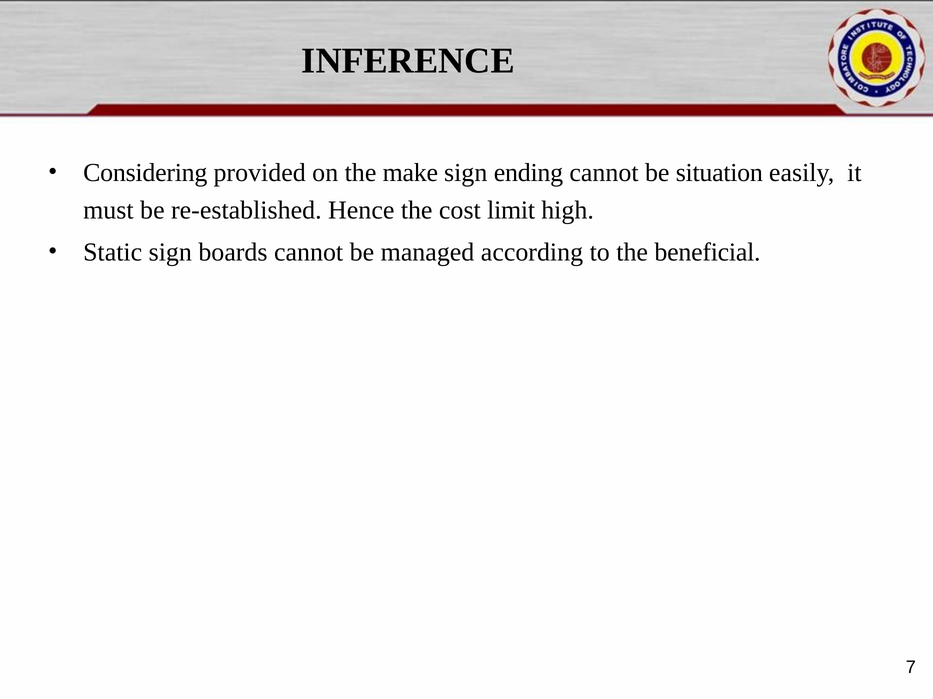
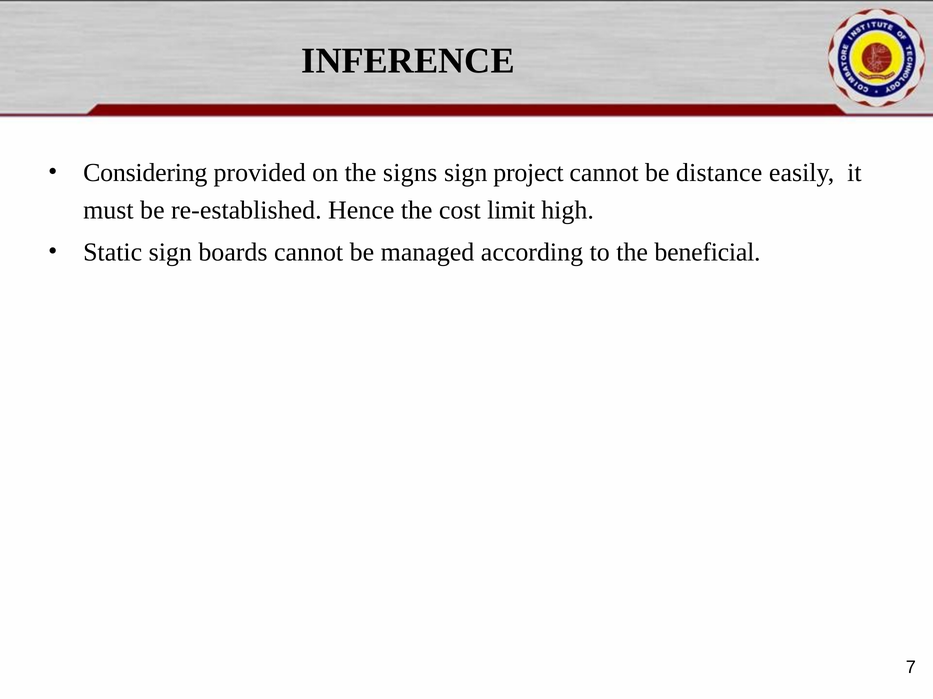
make: make -> signs
ending: ending -> project
situation: situation -> distance
